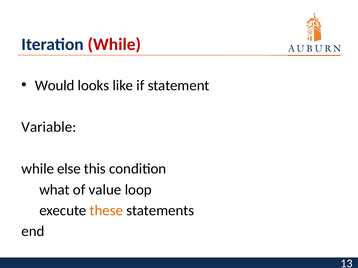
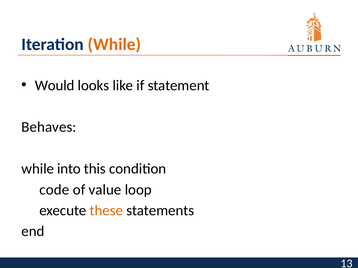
While at (114, 44) colour: red -> orange
Variable: Variable -> Behaves
else: else -> into
what: what -> code
